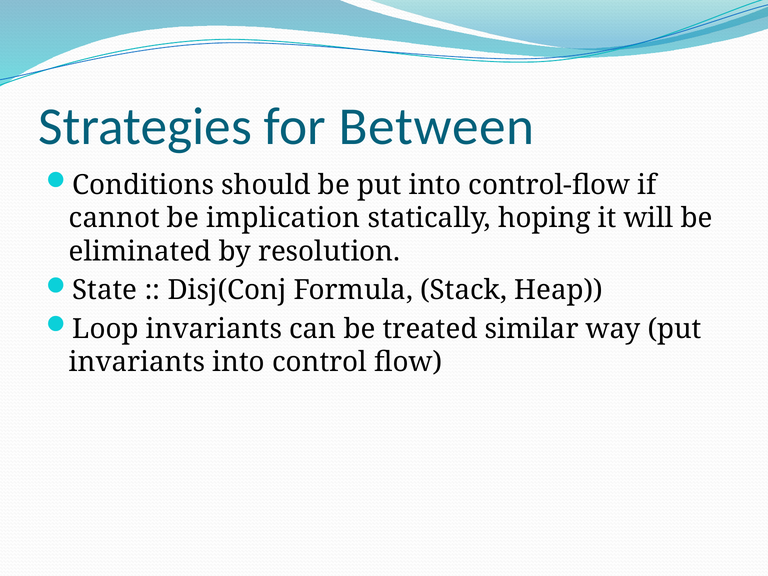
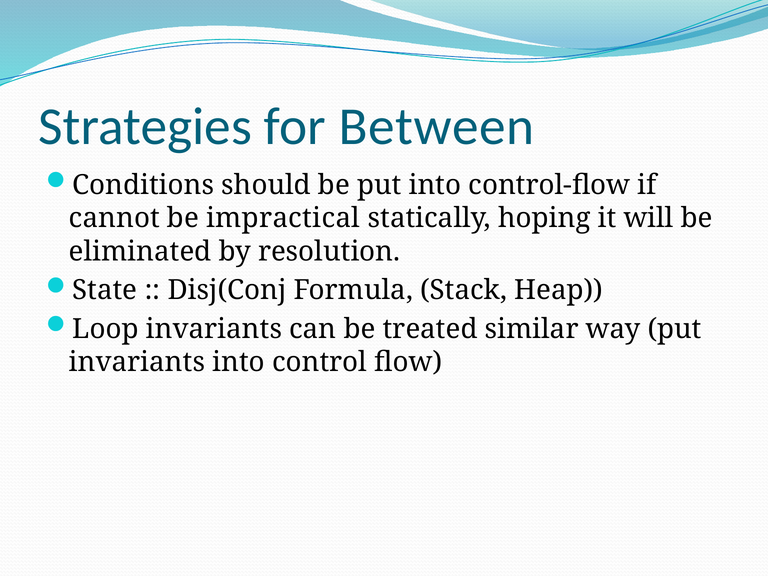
implication: implication -> impractical
